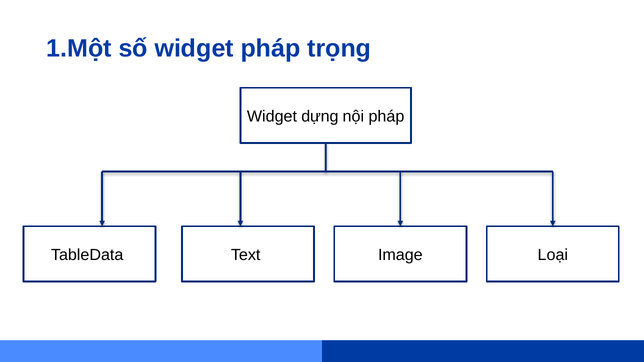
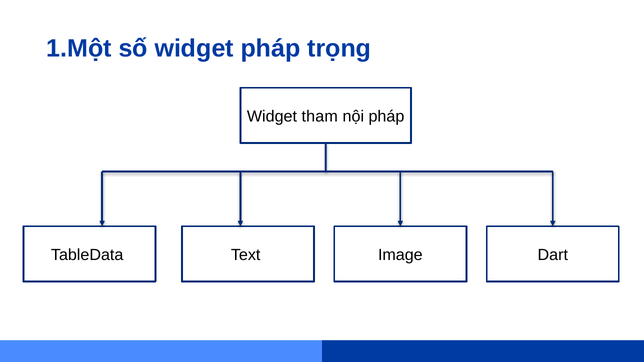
dựng: dựng -> tham
Loại: Loại -> Dart
